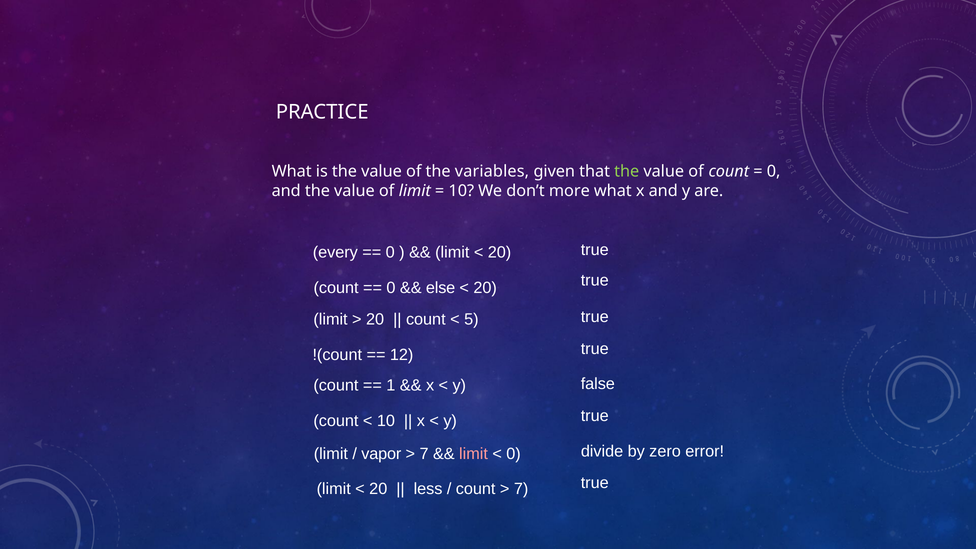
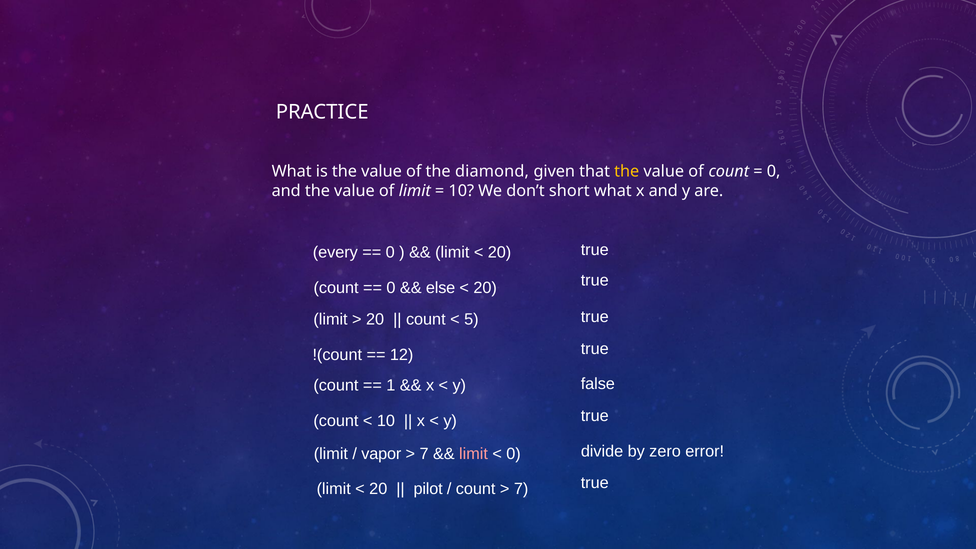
variables: variables -> diamond
the at (627, 172) colour: light green -> yellow
more: more -> short
less: less -> pilot
